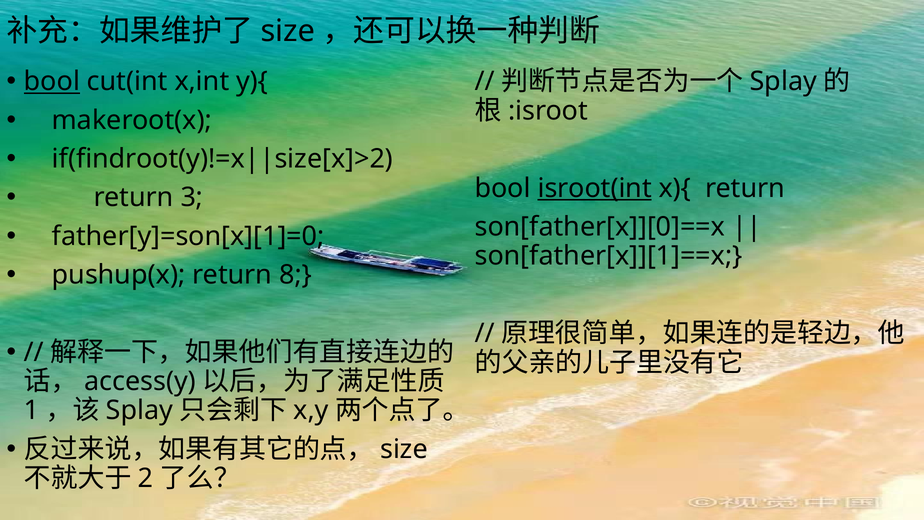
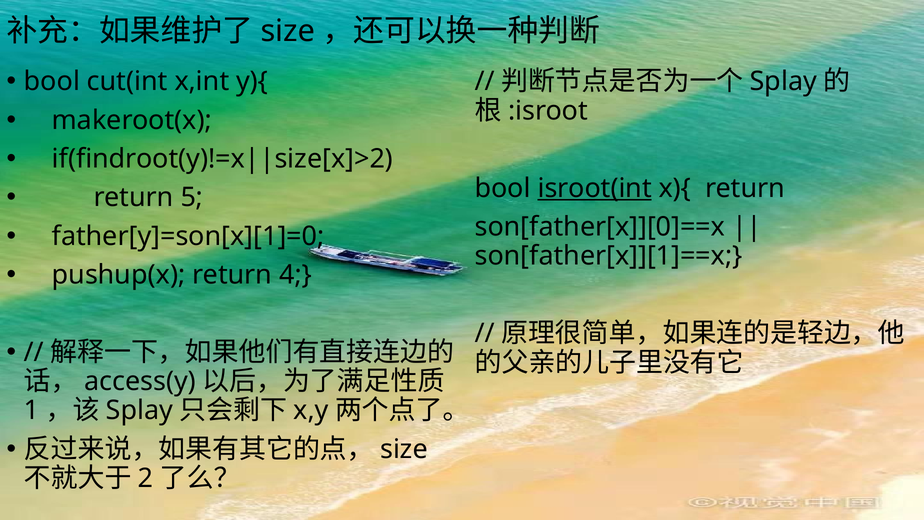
bool at (52, 81) underline: present -> none
3: 3 -> 5
8: 8 -> 4
